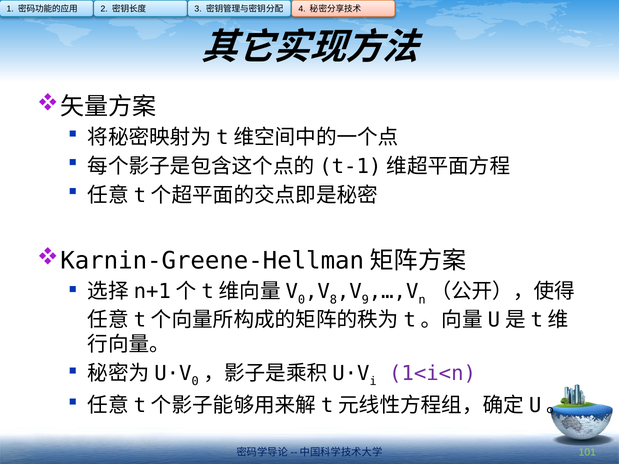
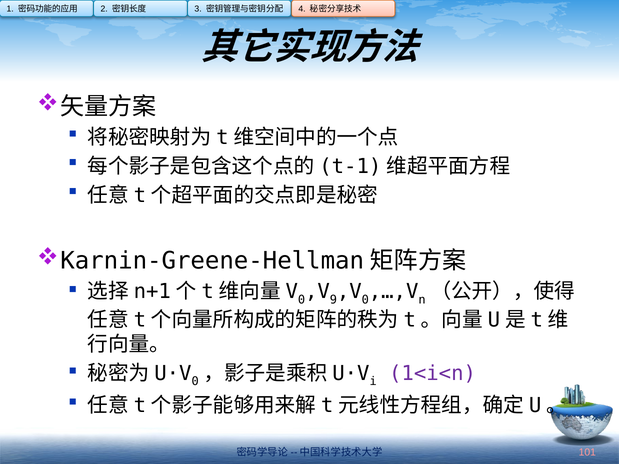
8: 8 -> 9
9 at (365, 300): 9 -> 0
101 colour: light green -> pink
